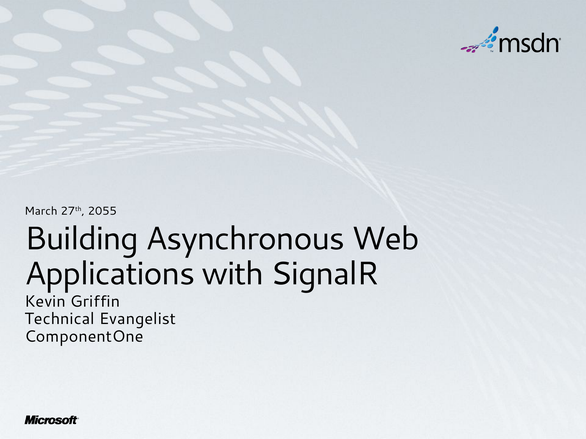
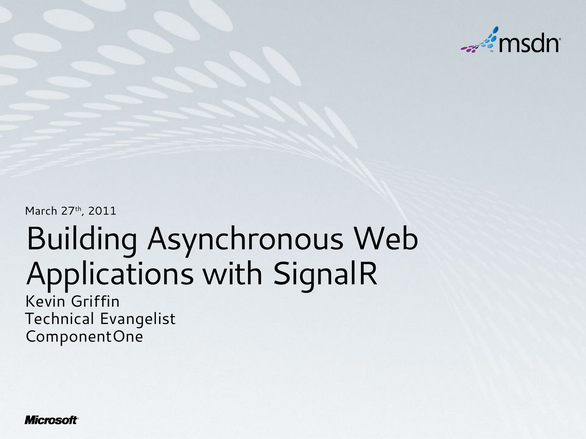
2055: 2055 -> 2011
